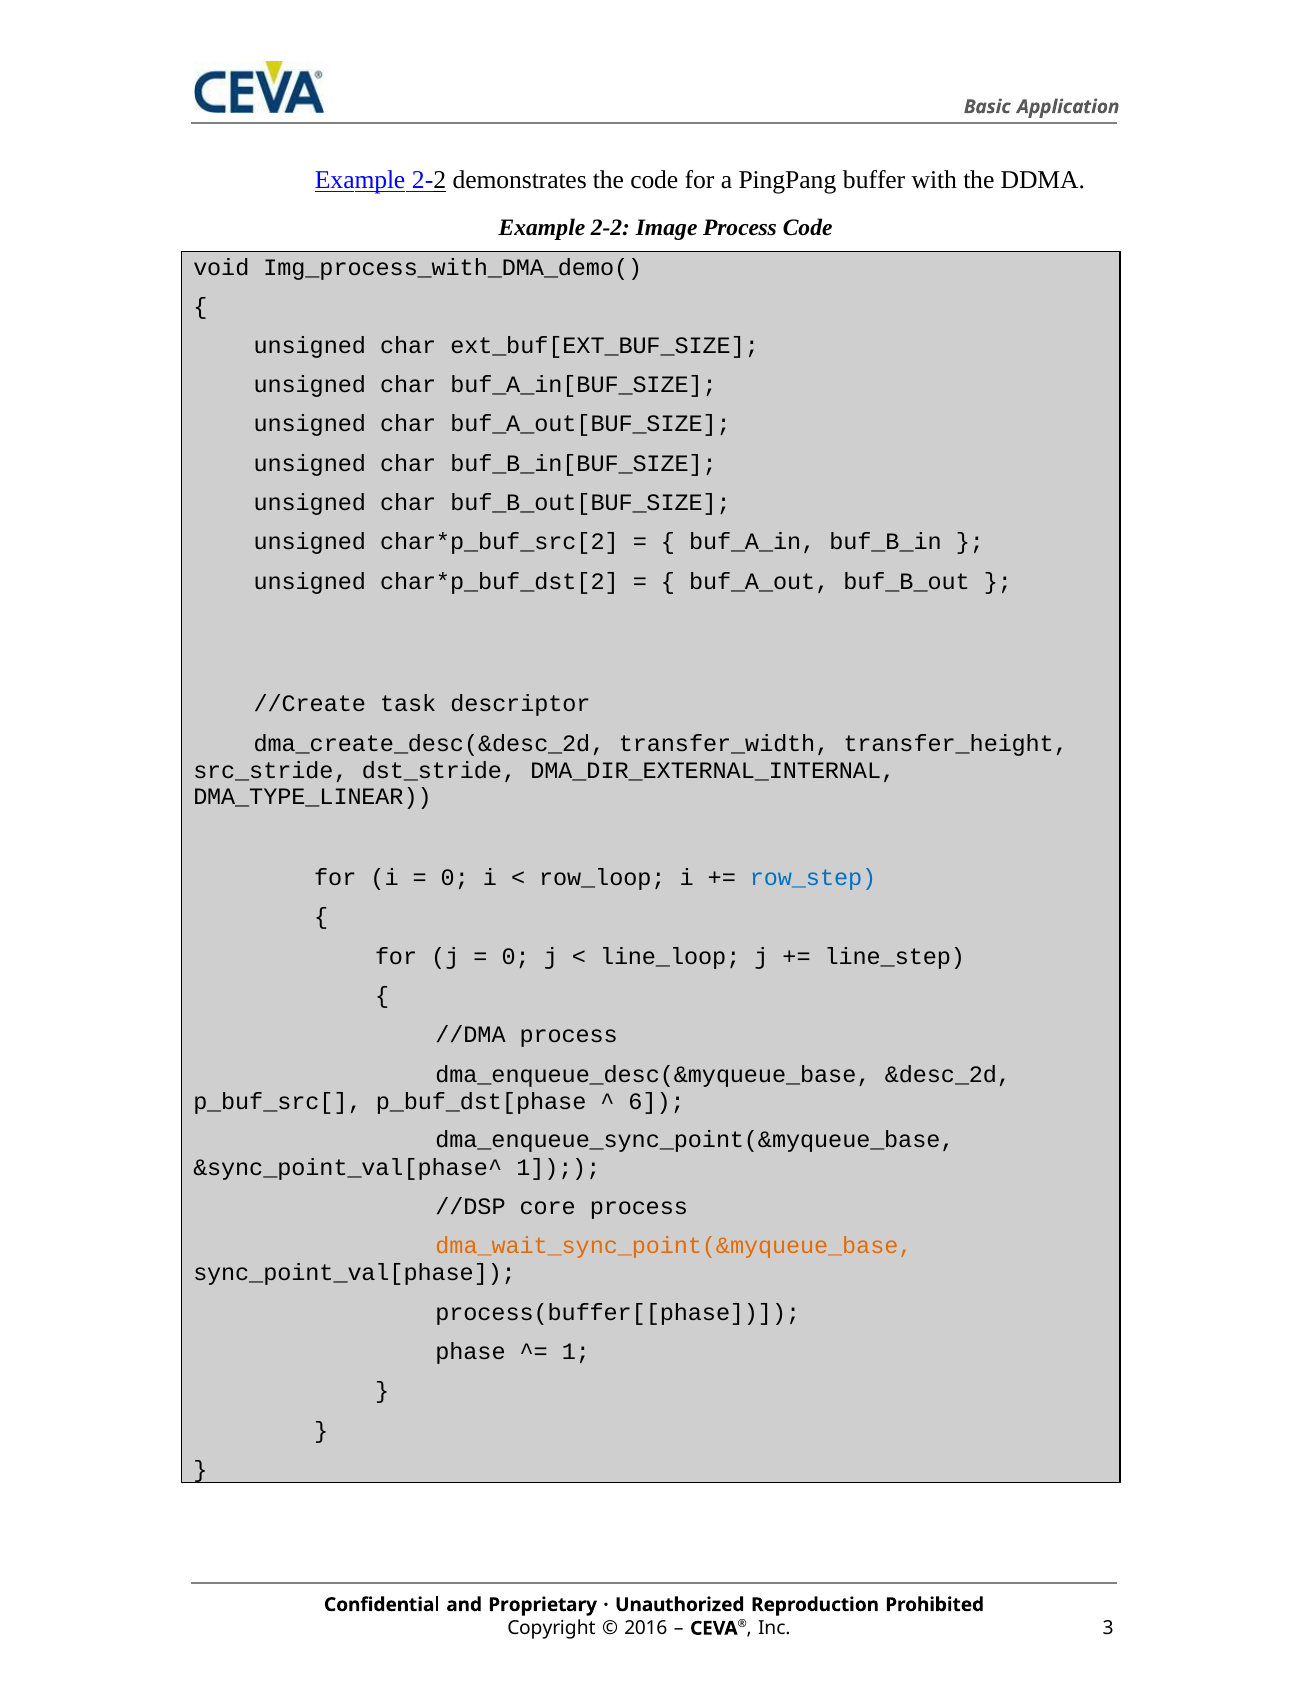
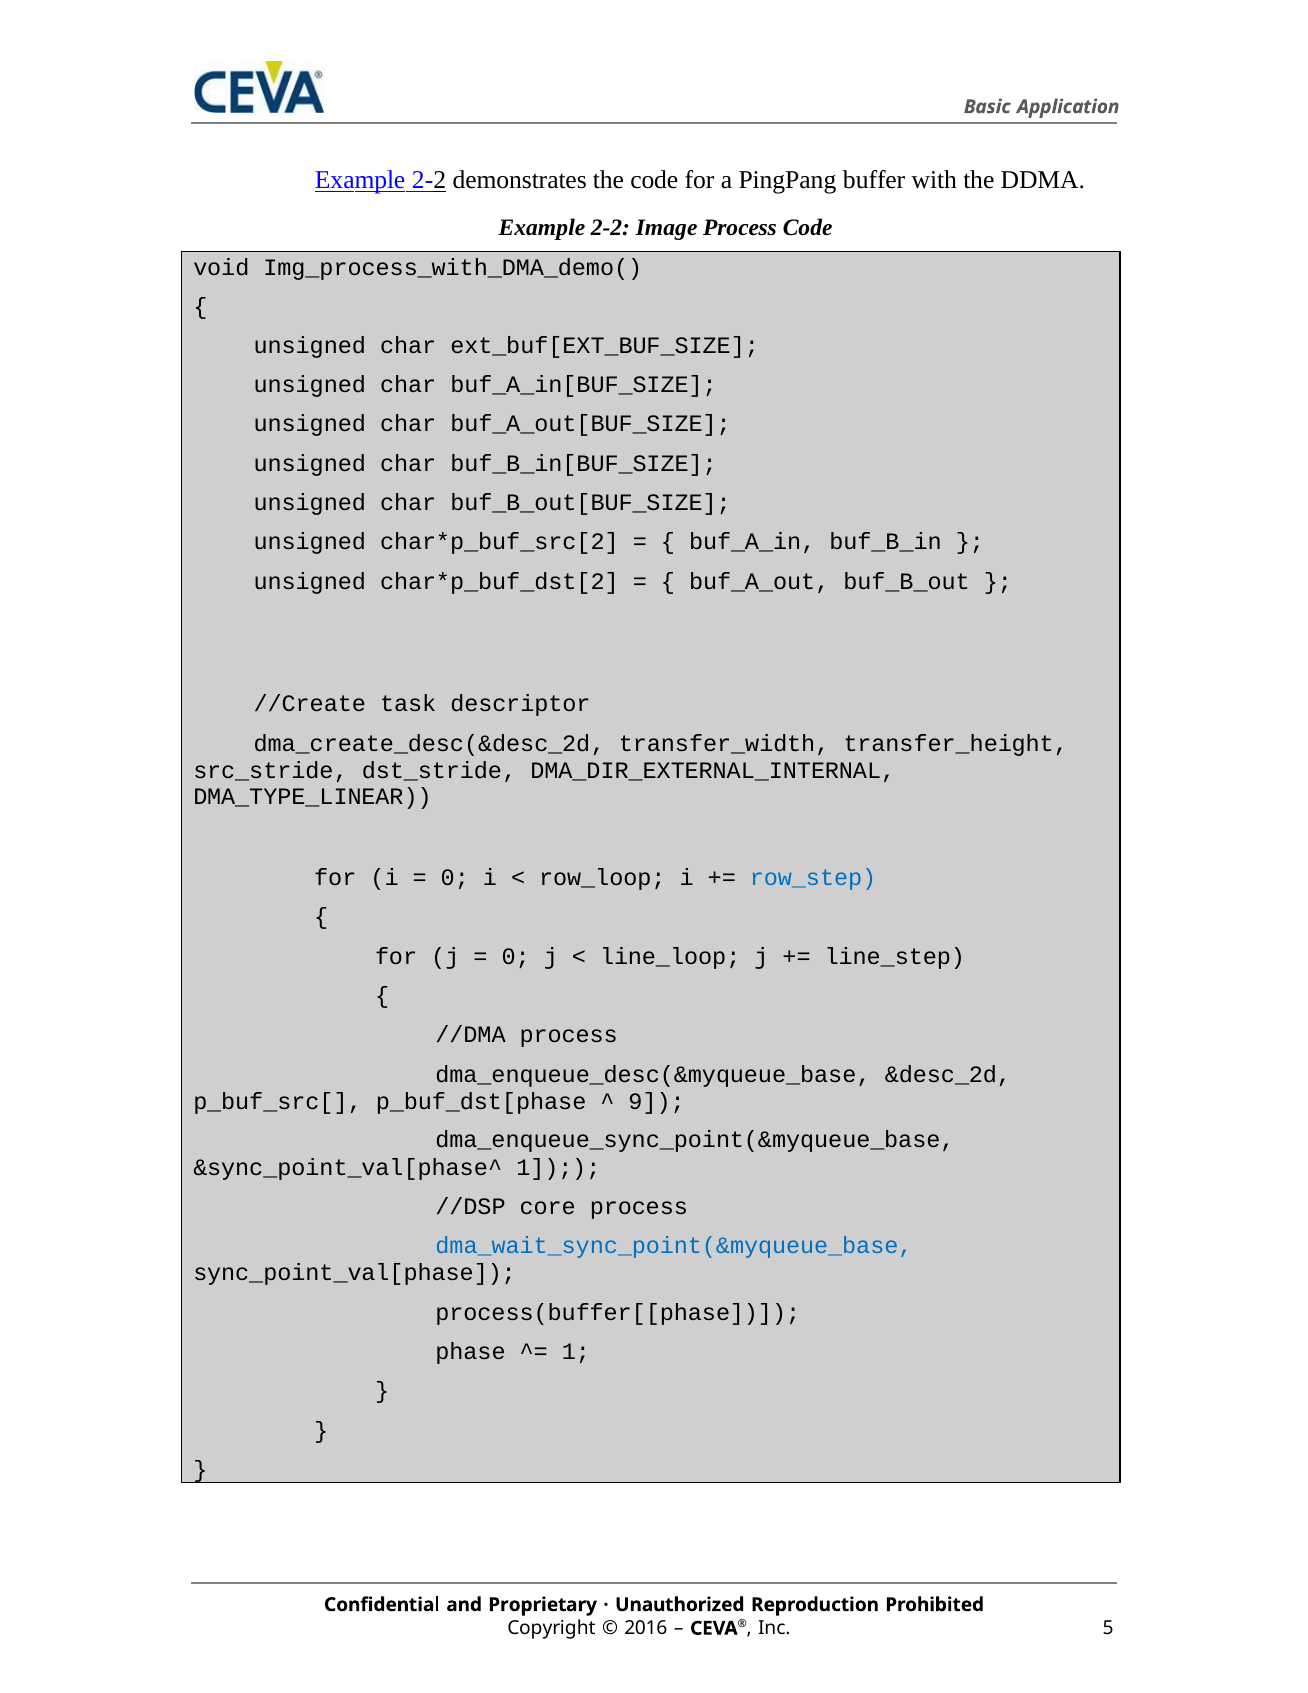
6: 6 -> 9
dma_wait_sync_point(&myqueue_base colour: orange -> blue
3: 3 -> 5
